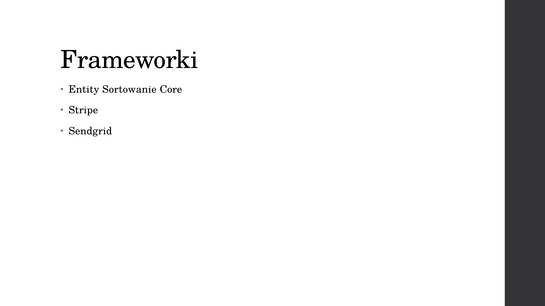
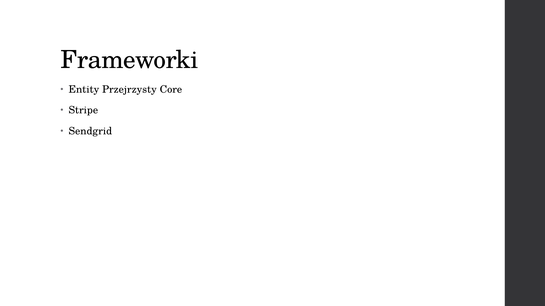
Sortowanie: Sortowanie -> Przejrzysty
